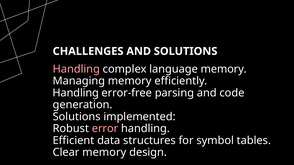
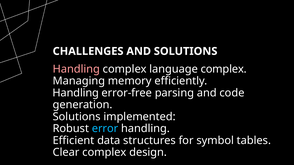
language memory: memory -> complex
error colour: pink -> light blue
Clear memory: memory -> complex
